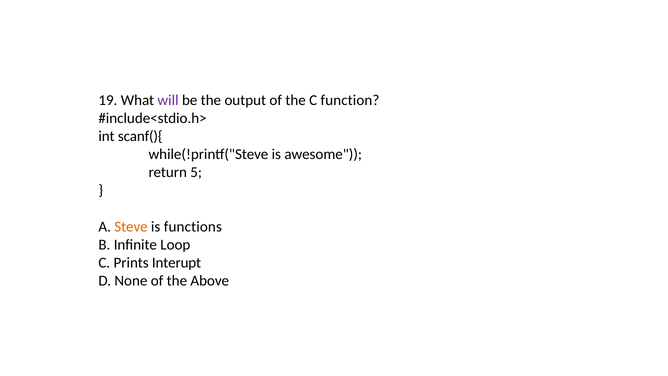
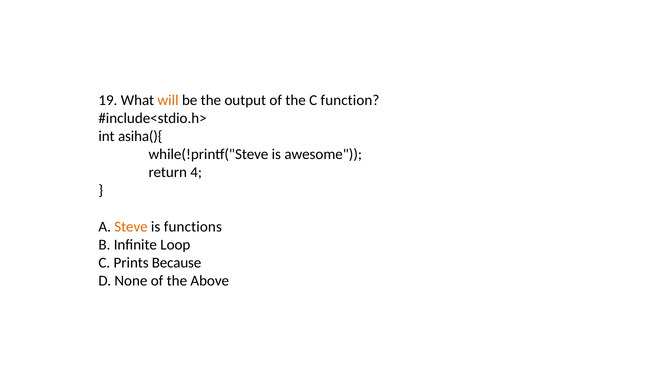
will colour: purple -> orange
scanf(){: scanf(){ -> asiha(){
5: 5 -> 4
Interupt: Interupt -> Because
